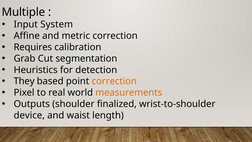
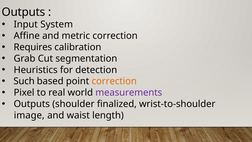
Multiple at (23, 12): Multiple -> Outputs
They: They -> Such
measurements colour: orange -> purple
device: device -> image
